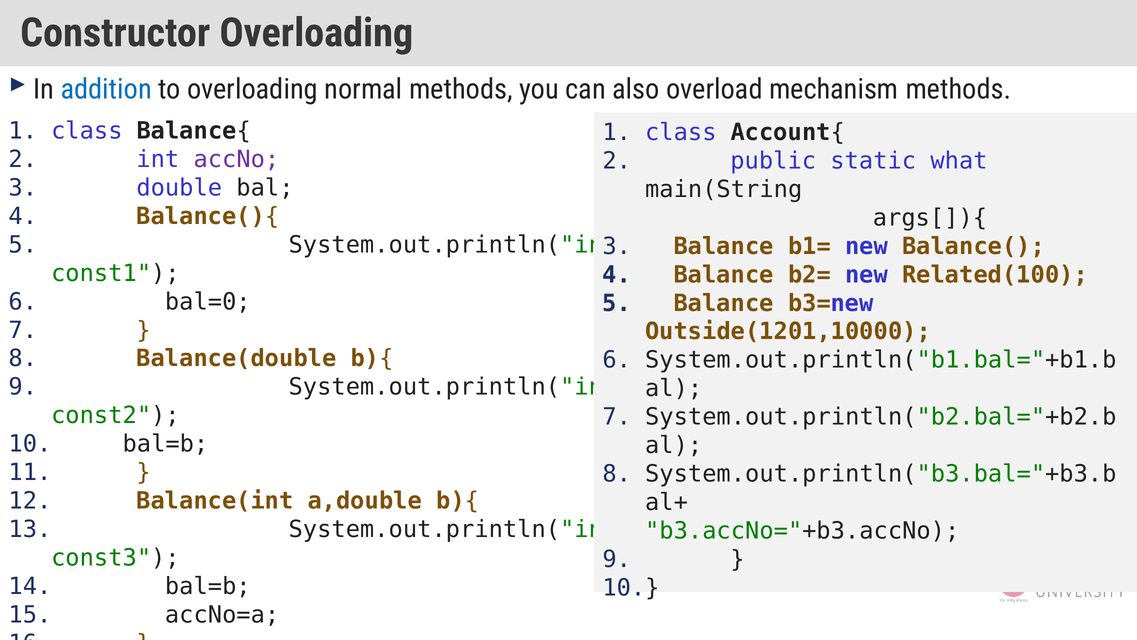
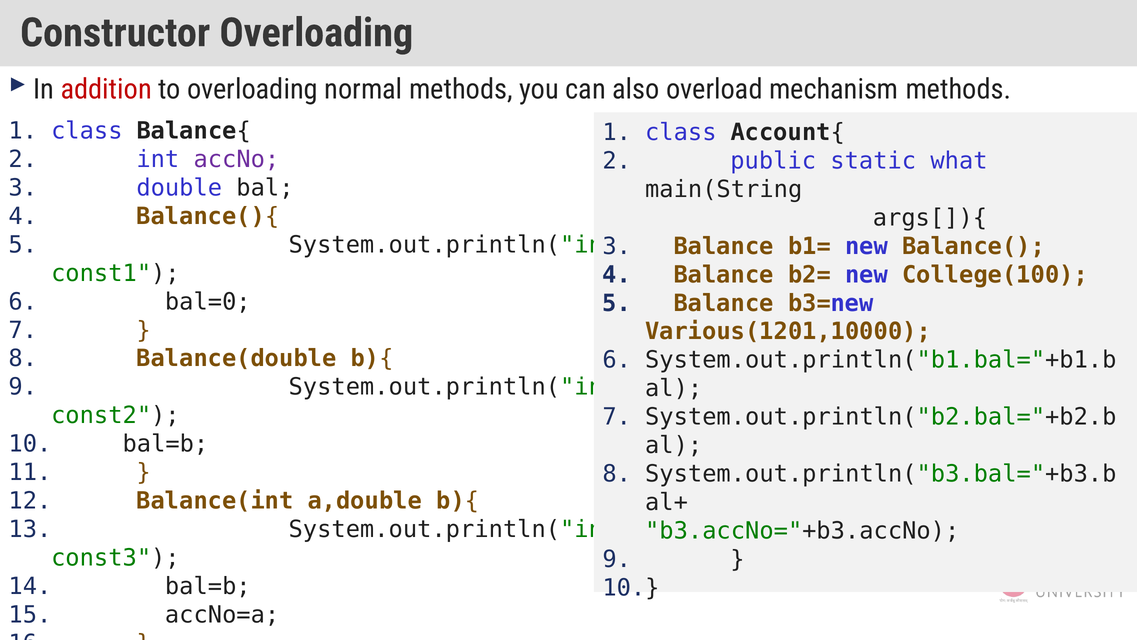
addition colour: blue -> red
Related(100: Related(100 -> College(100
Outside(1201,10000: Outside(1201,10000 -> Various(1201,10000
